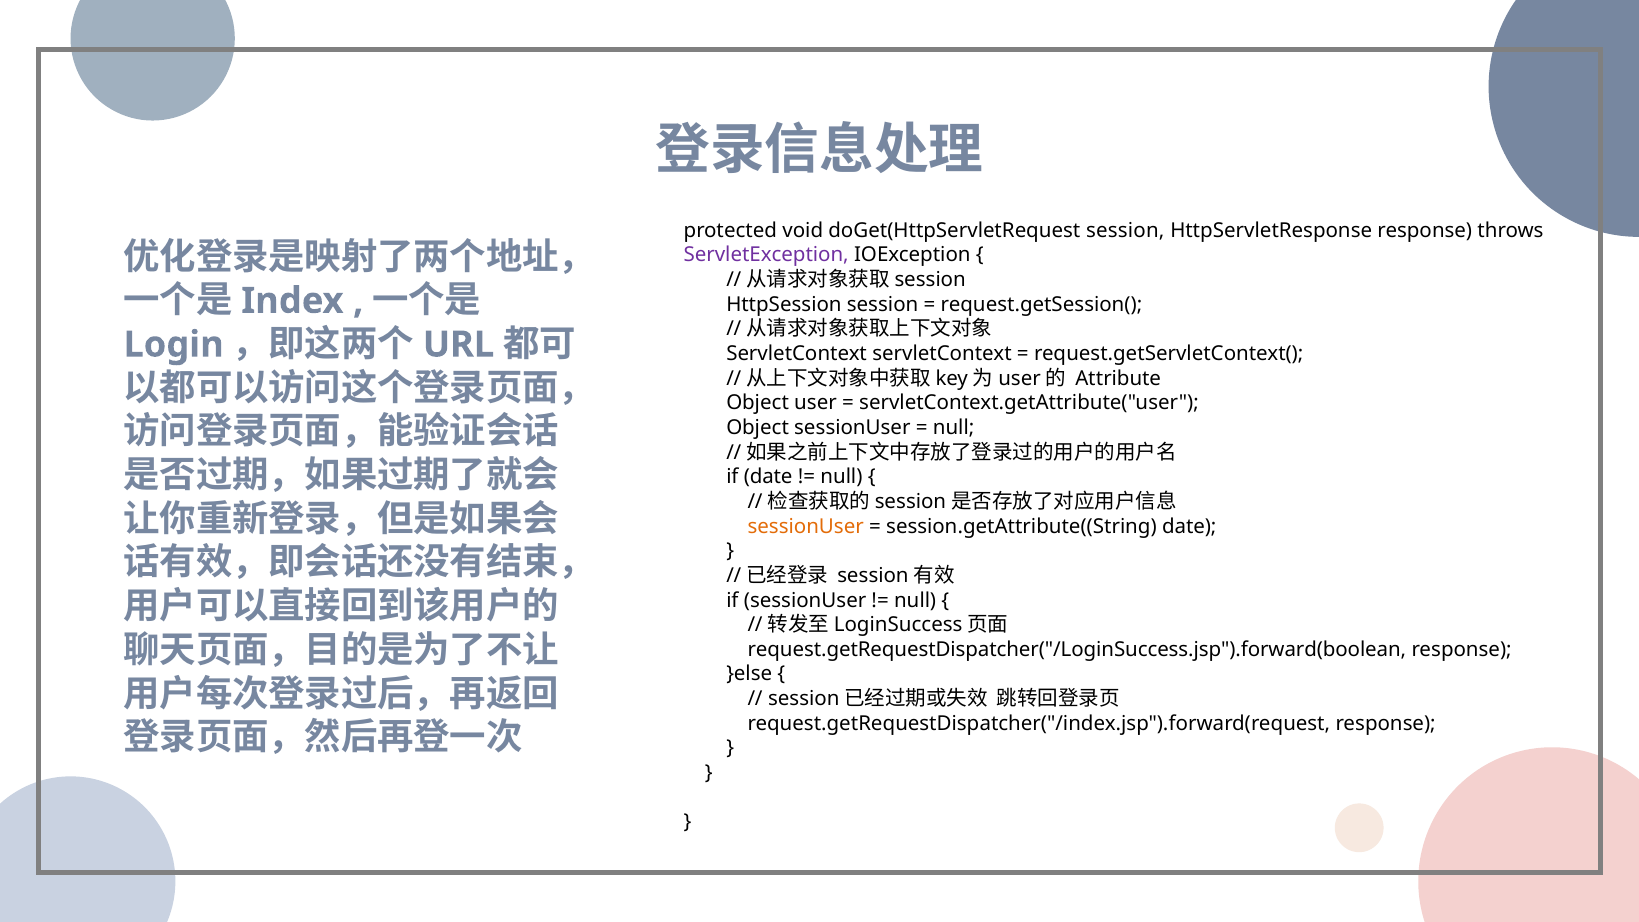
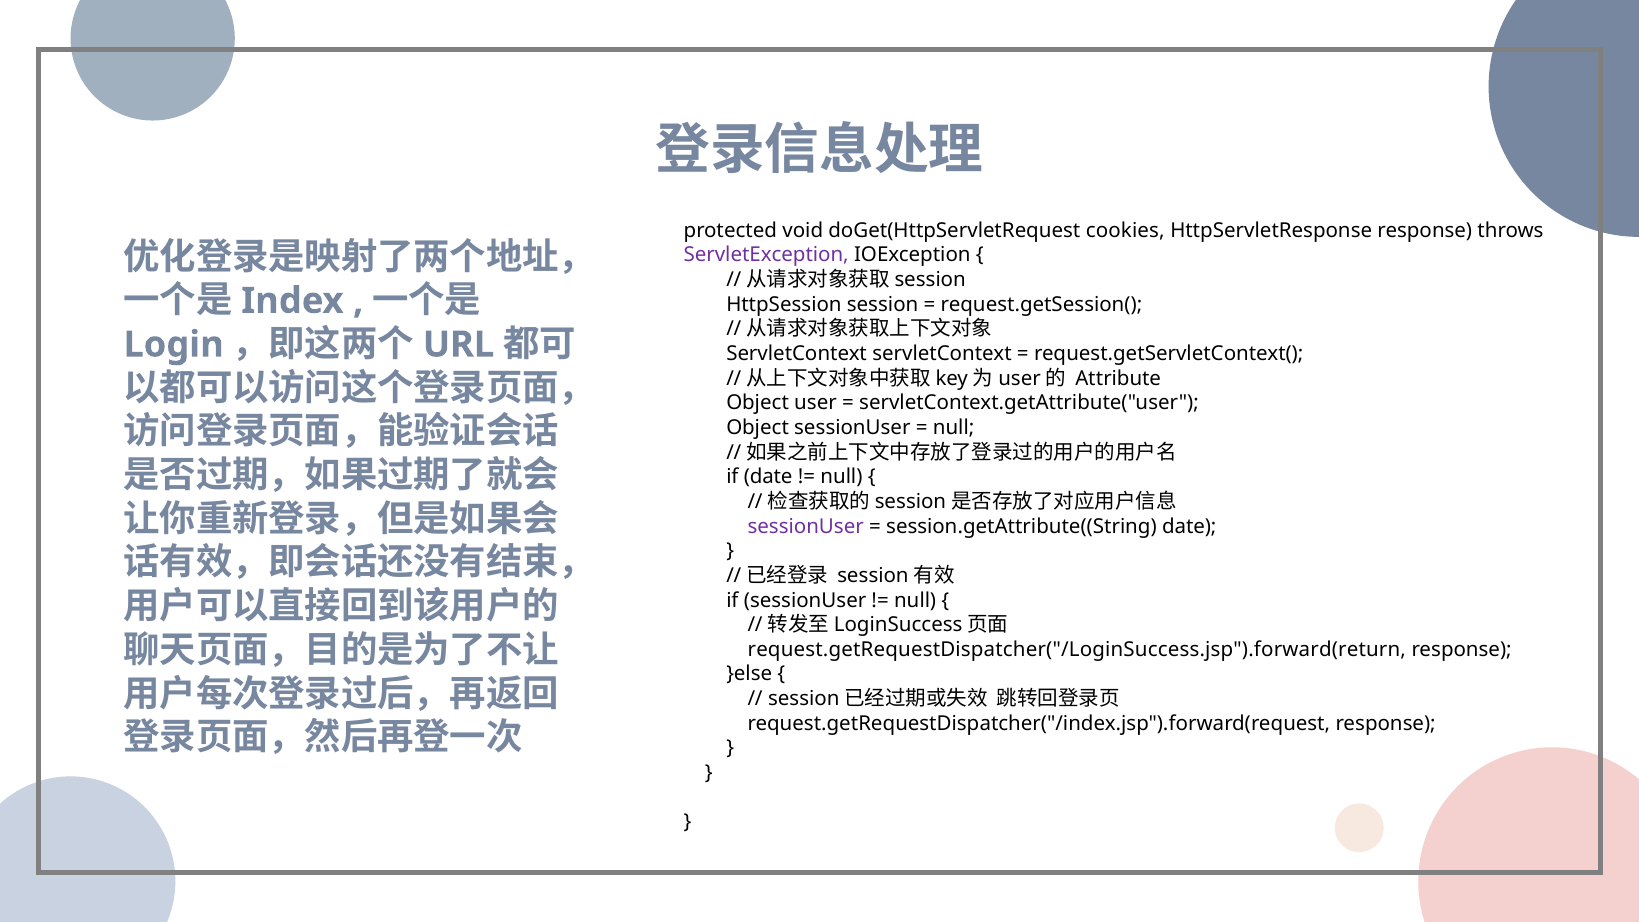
doGet(HttpServletRequest session: session -> cookies
sessionUser at (806, 526) colour: orange -> purple
request.getRequestDispatcher("/LoginSuccess.jsp").forward(boolean: request.getRequestDispatcher("/LoginSuccess.jsp").forward(boolean -> request.getRequestDispatcher("/LoginSuccess.jsp").forward(return
